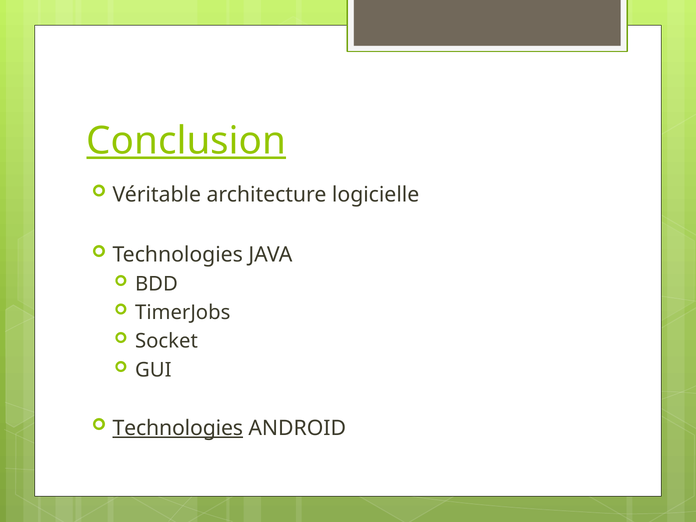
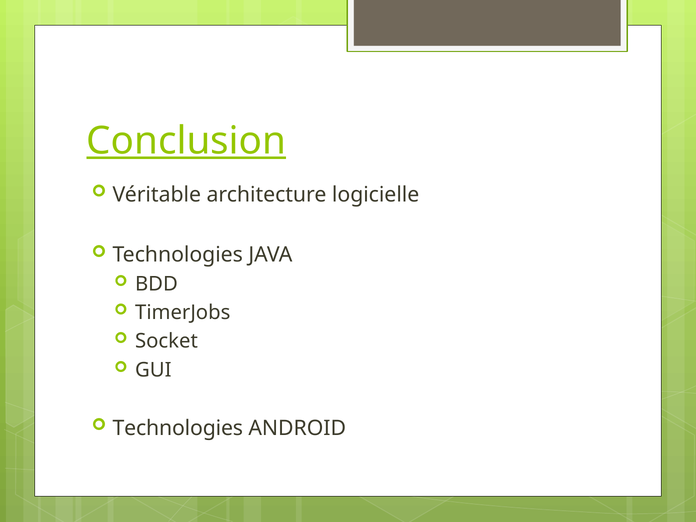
Technologies at (178, 428) underline: present -> none
